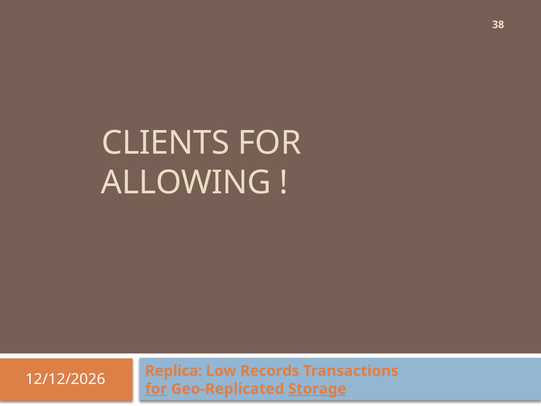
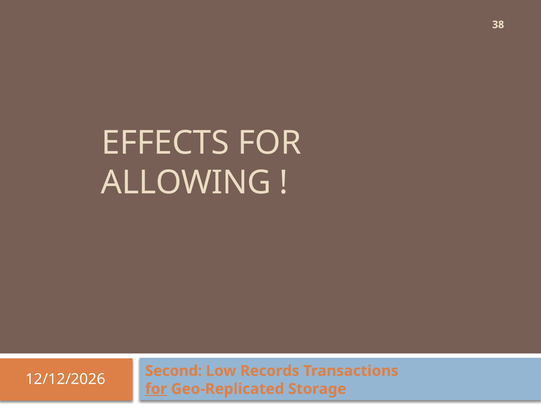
CLIENTS: CLIENTS -> EFFECTS
Replica: Replica -> Second
Storage underline: present -> none
